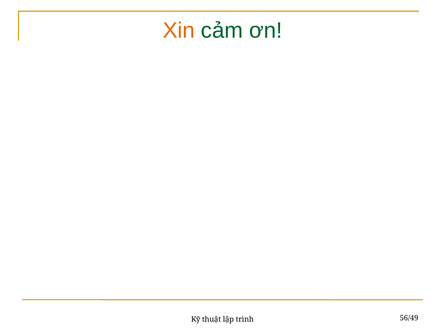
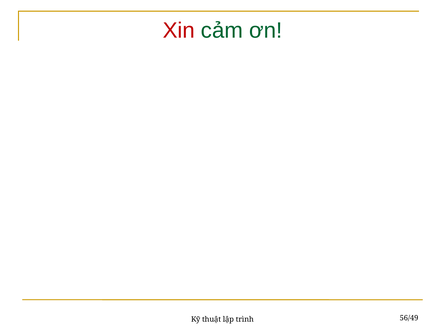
Xin colour: orange -> red
